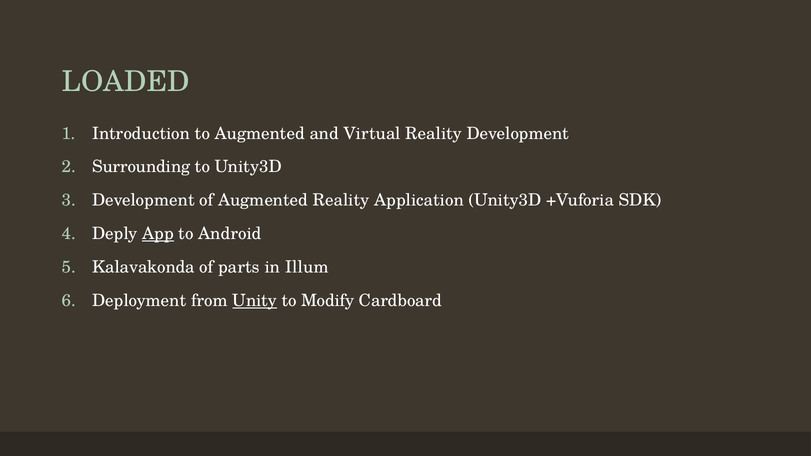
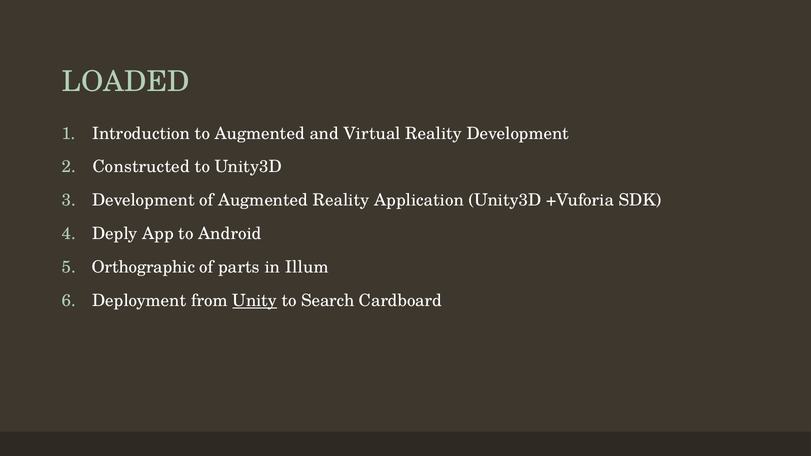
Surrounding: Surrounding -> Constructed
App underline: present -> none
Kalavakonda: Kalavakonda -> Orthographic
Modify: Modify -> Search
